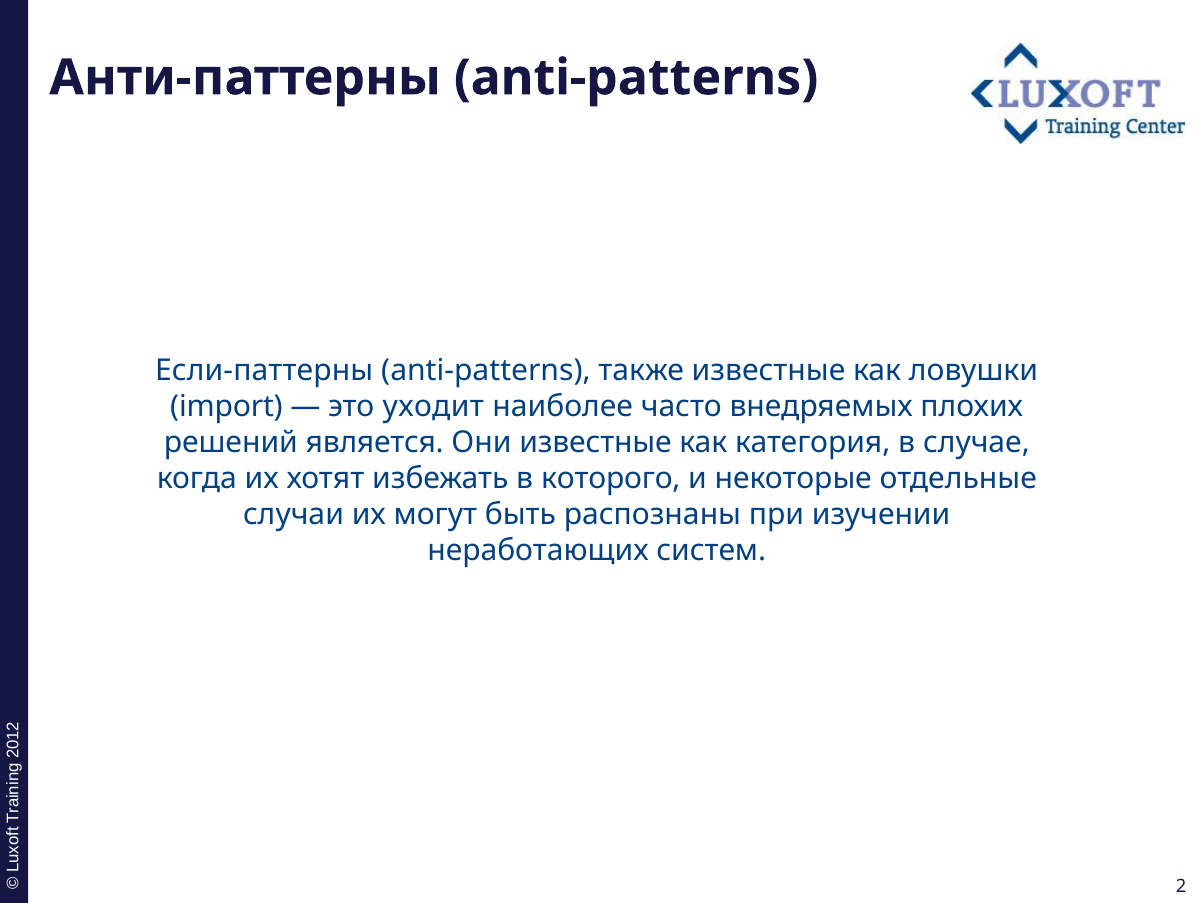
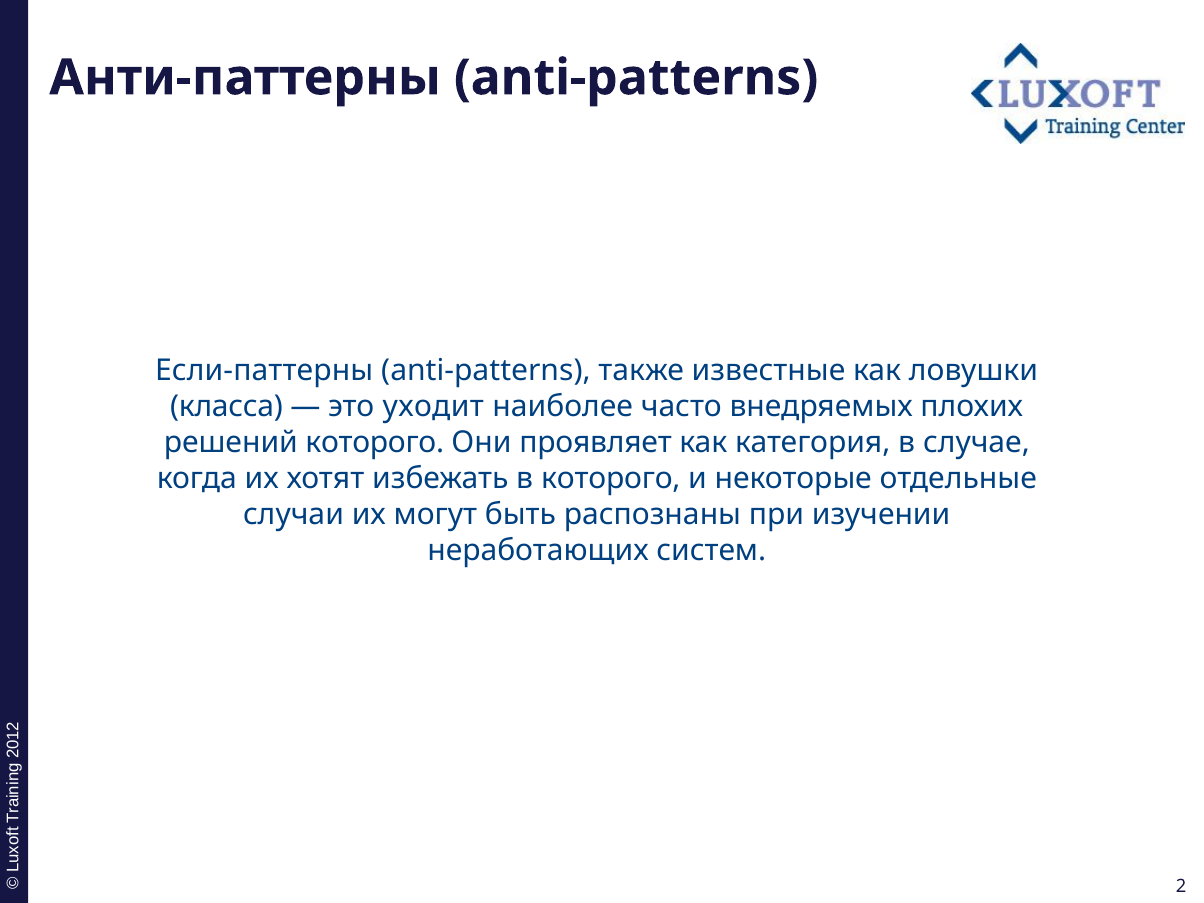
import: import -> класса
решений является: является -> которого
Они известные: известные -> проявляет
